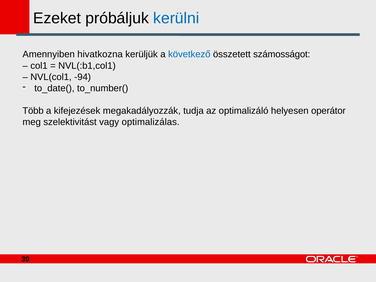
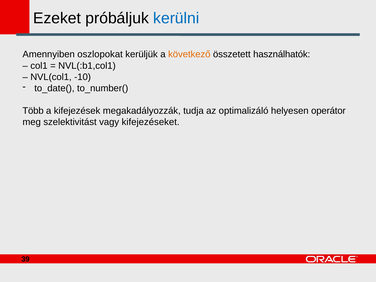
hivatkozna: hivatkozna -> oszlopokat
következő colour: blue -> orange
számosságot: számosságot -> használhatók
-94: -94 -> -10
optimalizálas: optimalizálas -> kifejezéseket
